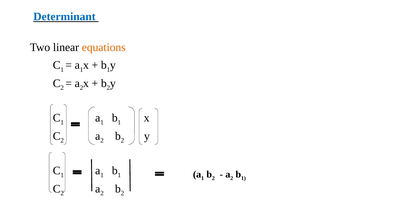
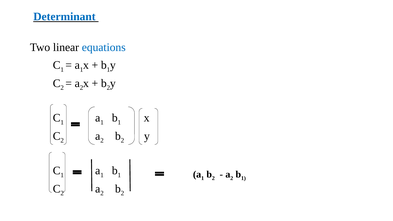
equations colour: orange -> blue
